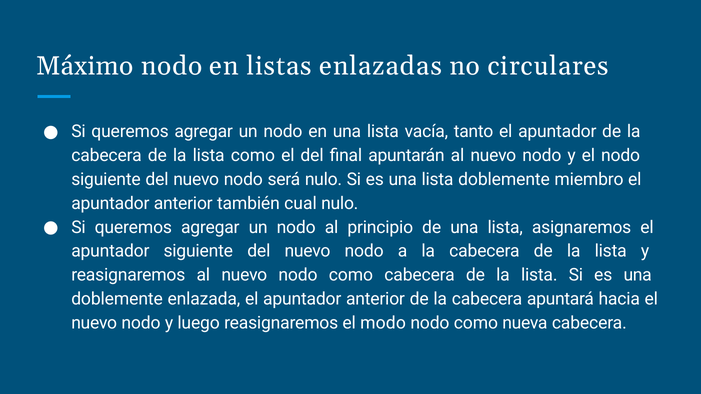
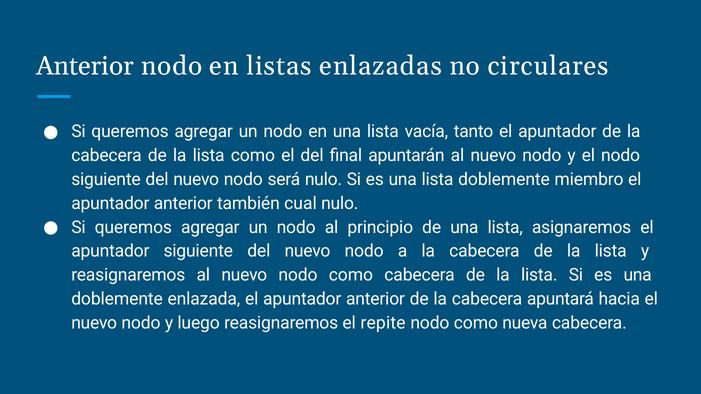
Máximo at (85, 66): Máximo -> Anterior
modo: modo -> repite
